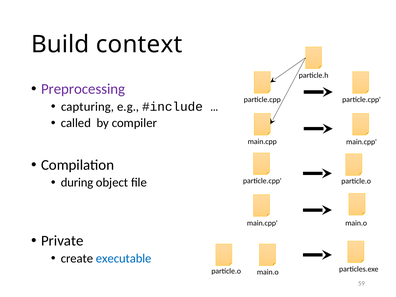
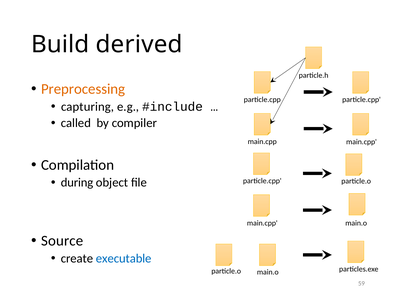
context: context -> derived
Preprocessing colour: purple -> orange
Private: Private -> Source
